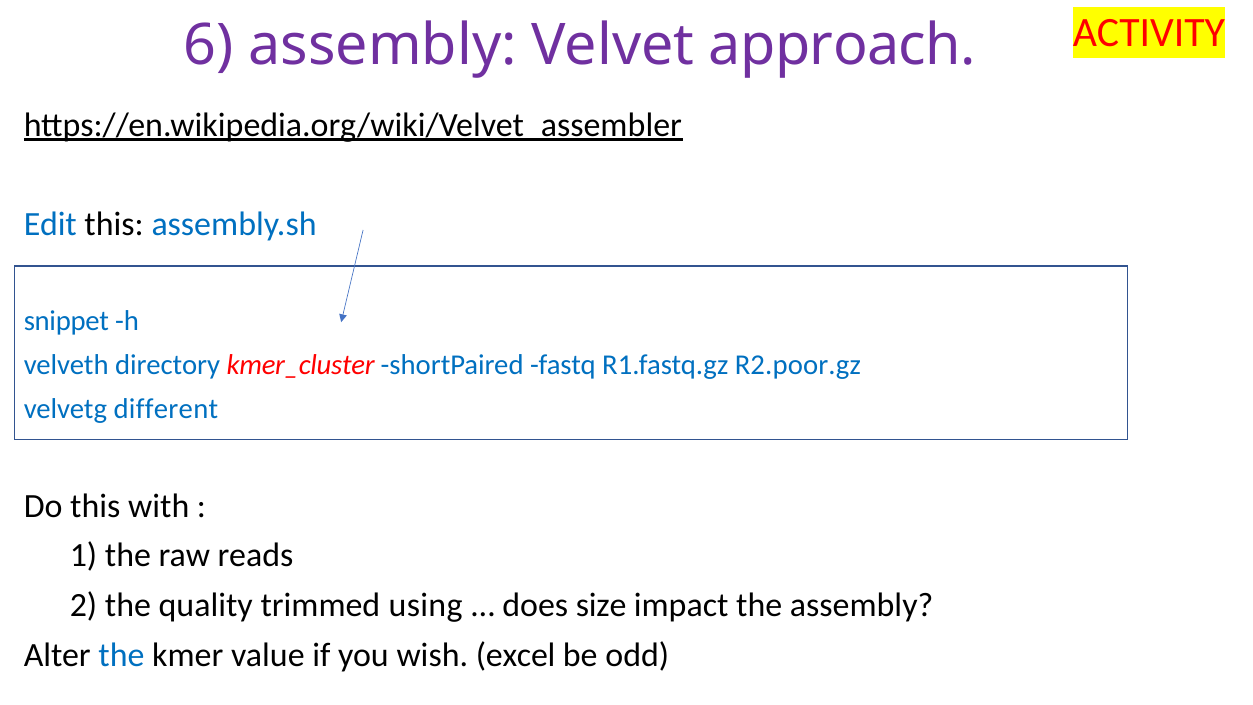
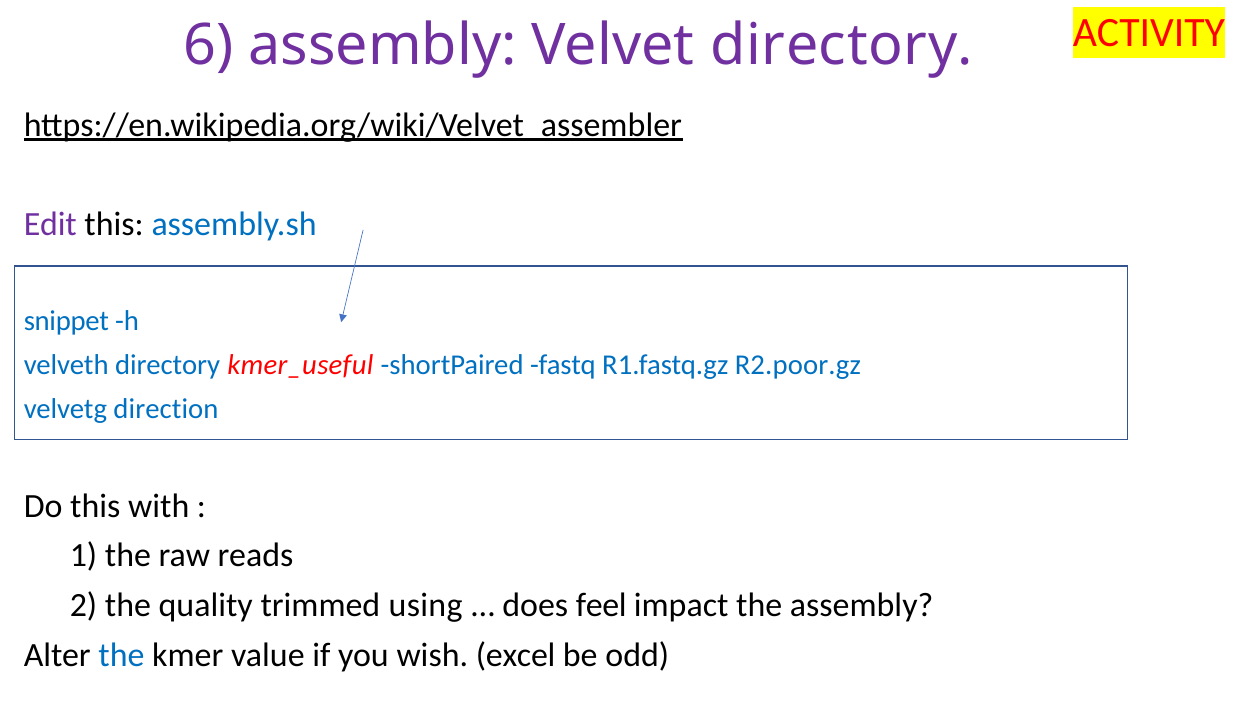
Velvet approach: approach -> directory
Edit colour: blue -> purple
kmer_cluster: kmer_cluster -> kmer_useful
different: different -> direction
size: size -> feel
